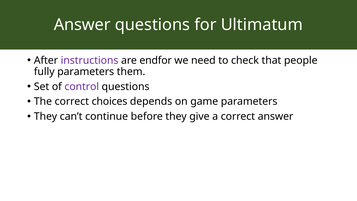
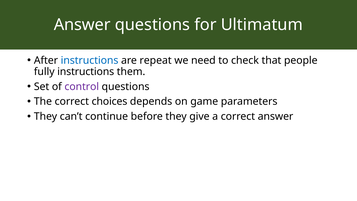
instructions at (90, 60) colour: purple -> blue
endfor: endfor -> repeat
fully parameters: parameters -> instructions
